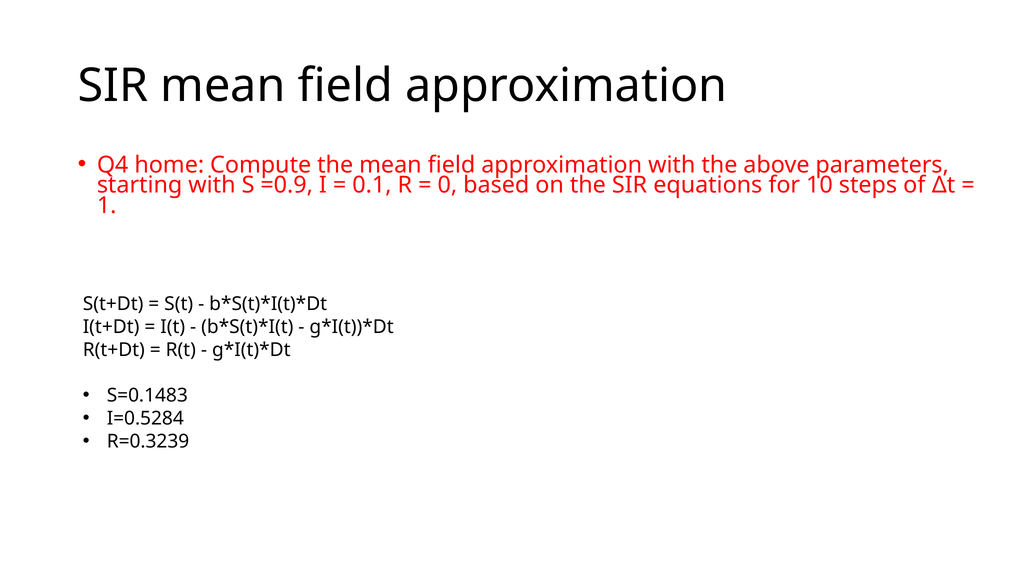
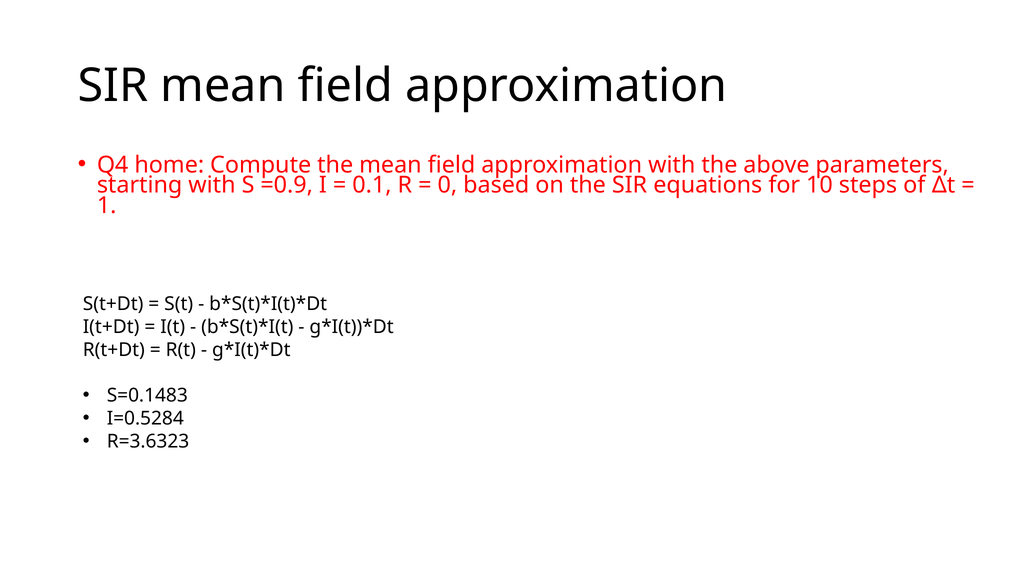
R=0.3239: R=0.3239 -> R=3.6323
